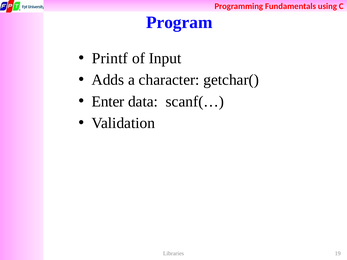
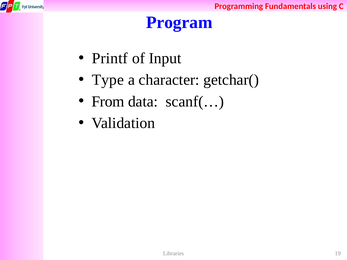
Adds: Adds -> Type
Enter: Enter -> From
